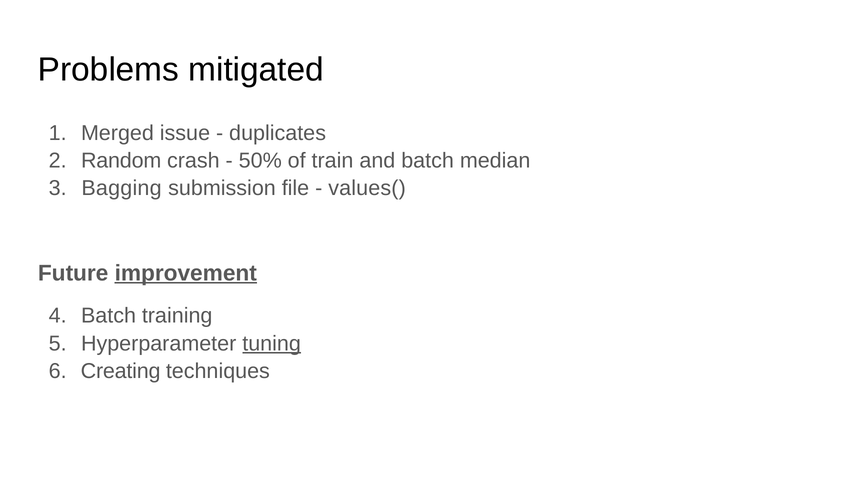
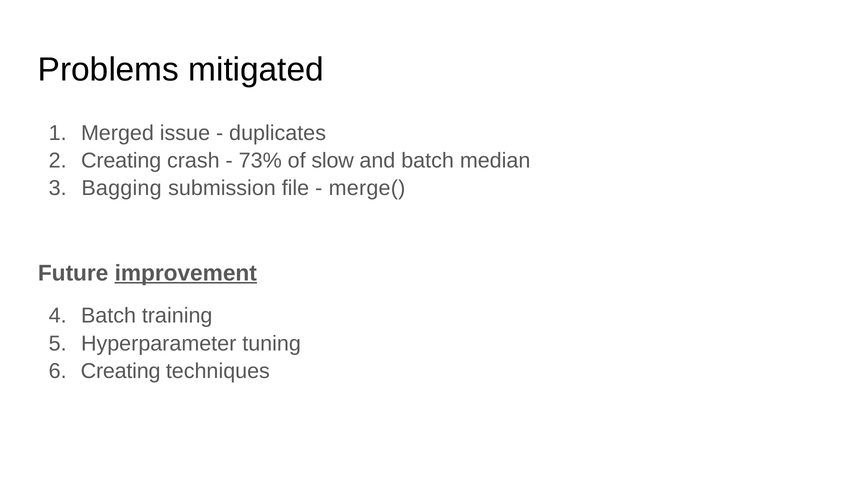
Random at (121, 161): Random -> Creating
50%: 50% -> 73%
train: train -> slow
values(: values( -> merge(
tuning underline: present -> none
